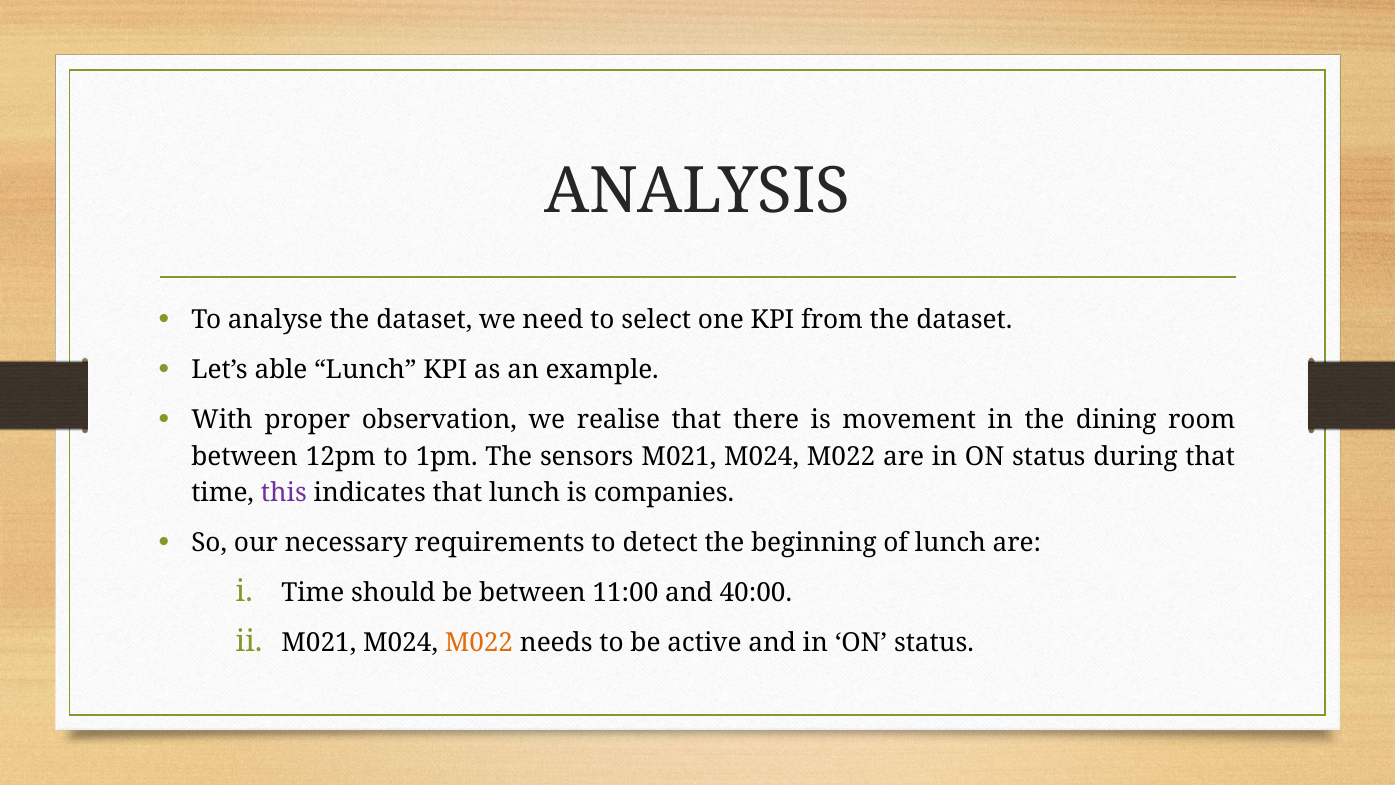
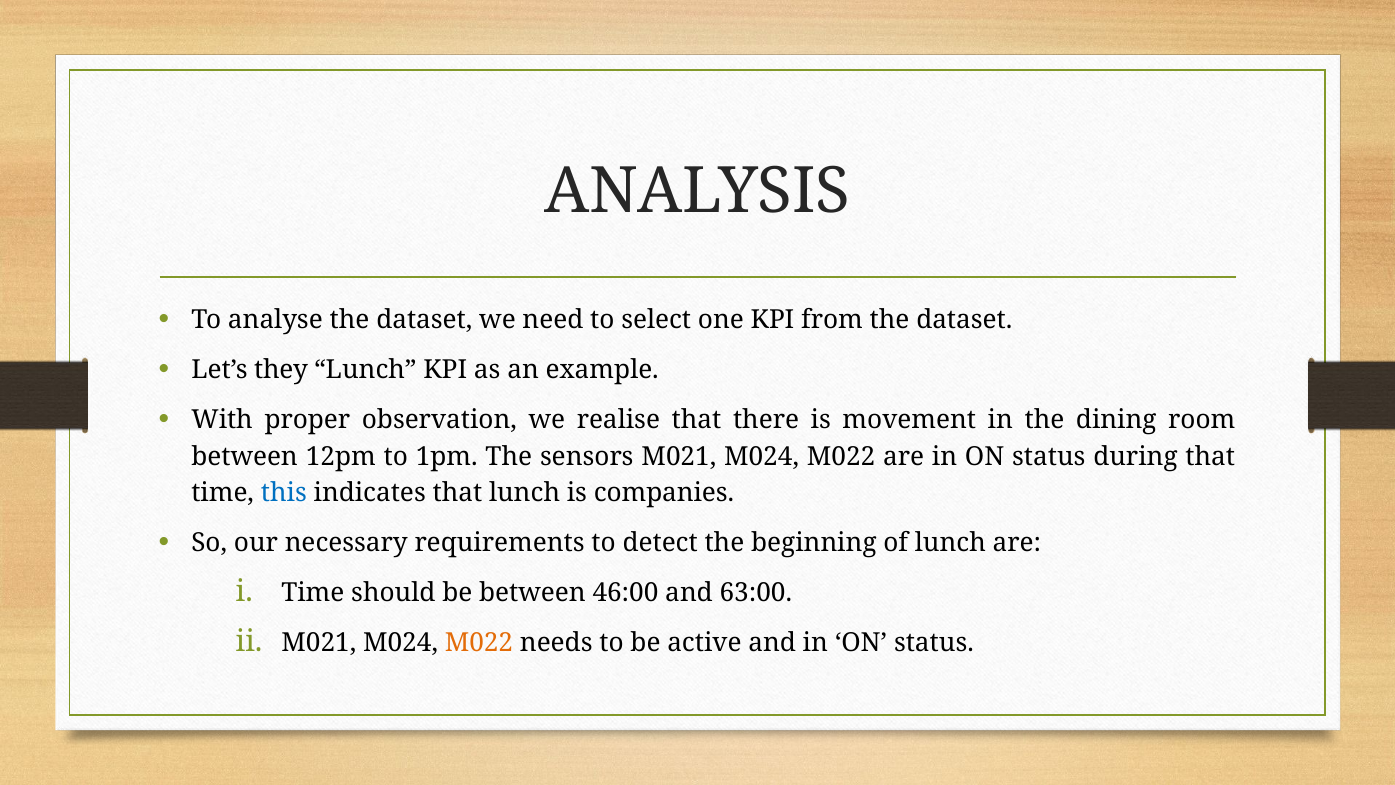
able: able -> they
this colour: purple -> blue
11:00: 11:00 -> 46:00
40:00: 40:00 -> 63:00
